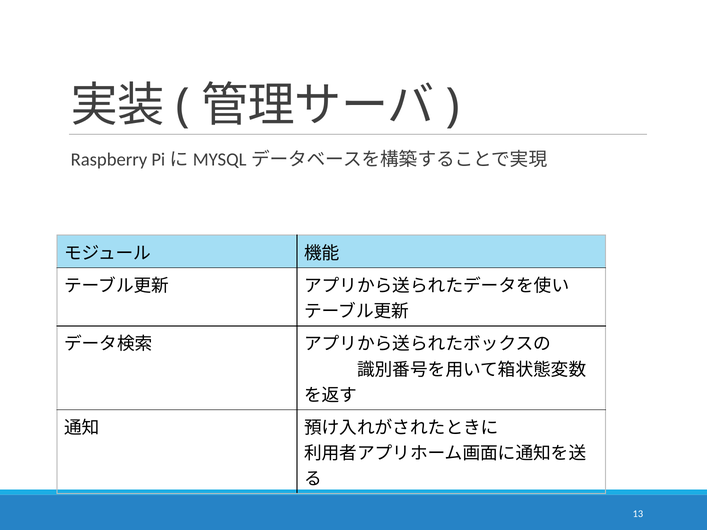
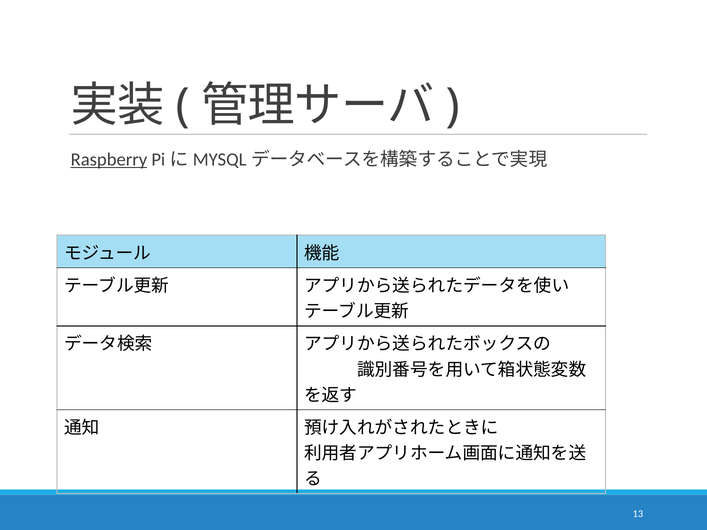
Raspberry underline: none -> present
